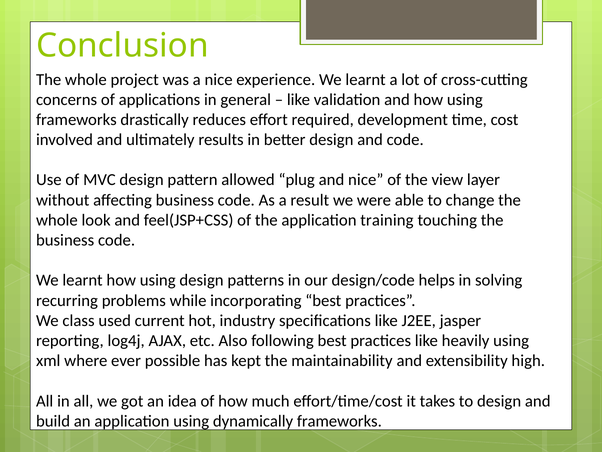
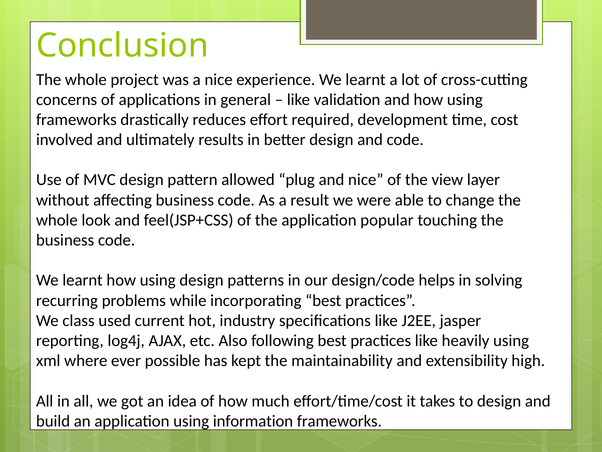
training: training -> popular
dynamically: dynamically -> information
